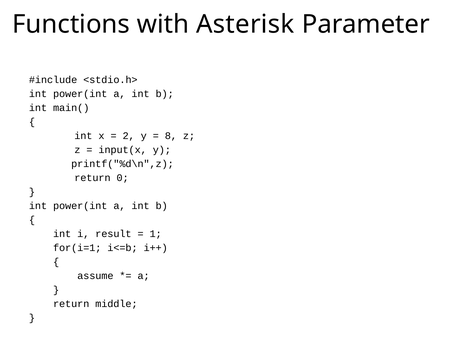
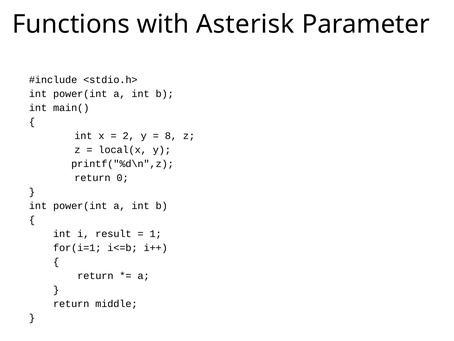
input(x: input(x -> local(x
assume at (95, 275): assume -> return
